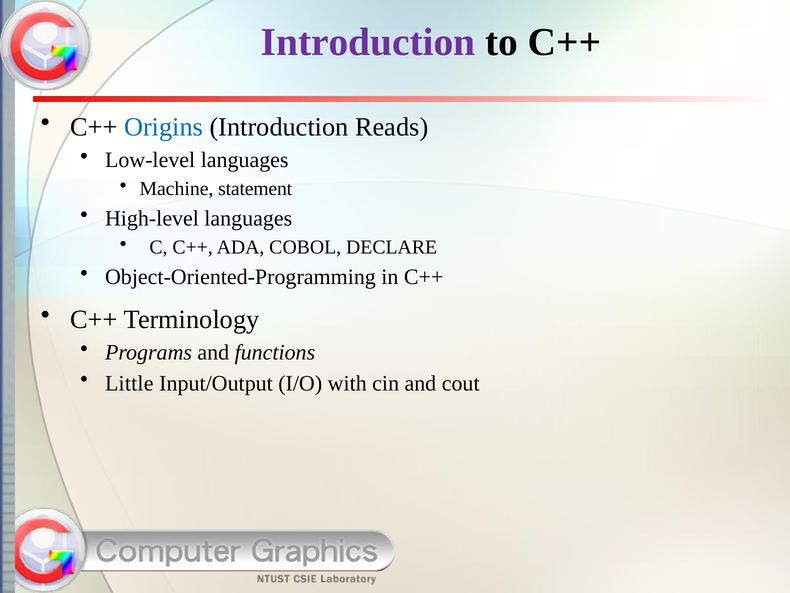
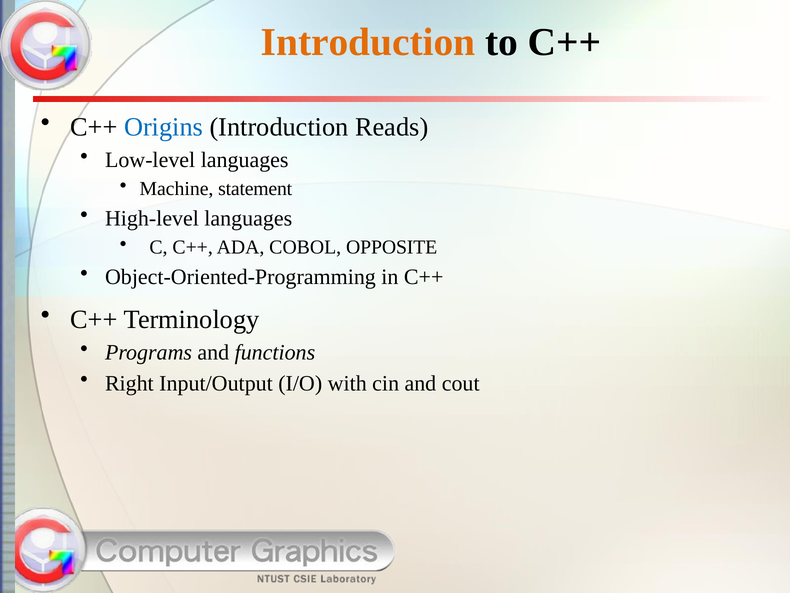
Introduction at (368, 42) colour: purple -> orange
DECLARE: DECLARE -> OPPOSITE
Little: Little -> Right
